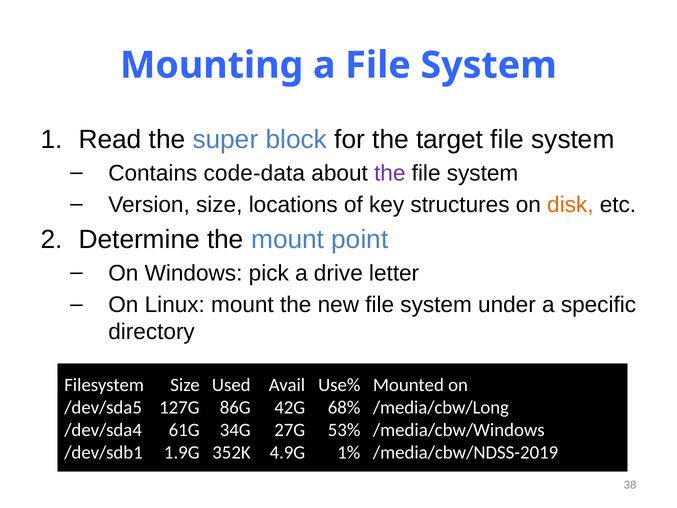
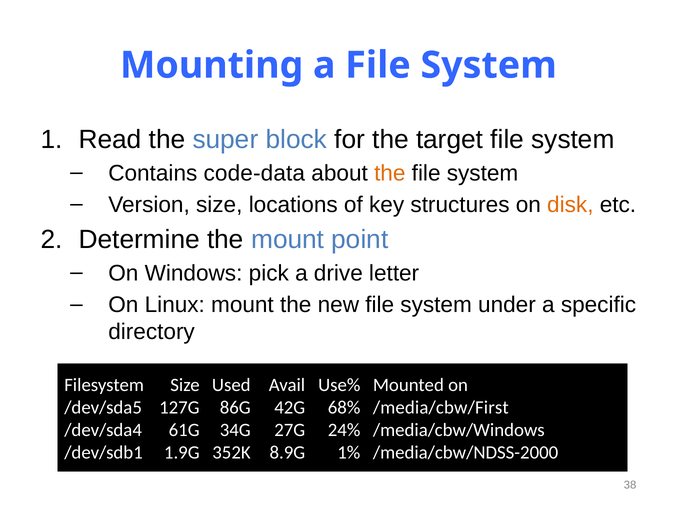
the at (390, 173) colour: purple -> orange
/media/cbw/Long: /media/cbw/Long -> /media/cbw/First
53%: 53% -> 24%
4.9G: 4.9G -> 8.9G
/media/cbw/NDSS-2019: /media/cbw/NDSS-2019 -> /media/cbw/NDSS-2000
